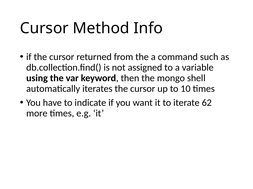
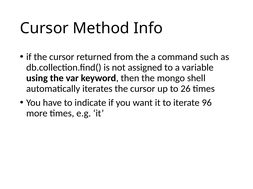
10: 10 -> 26
62: 62 -> 96
